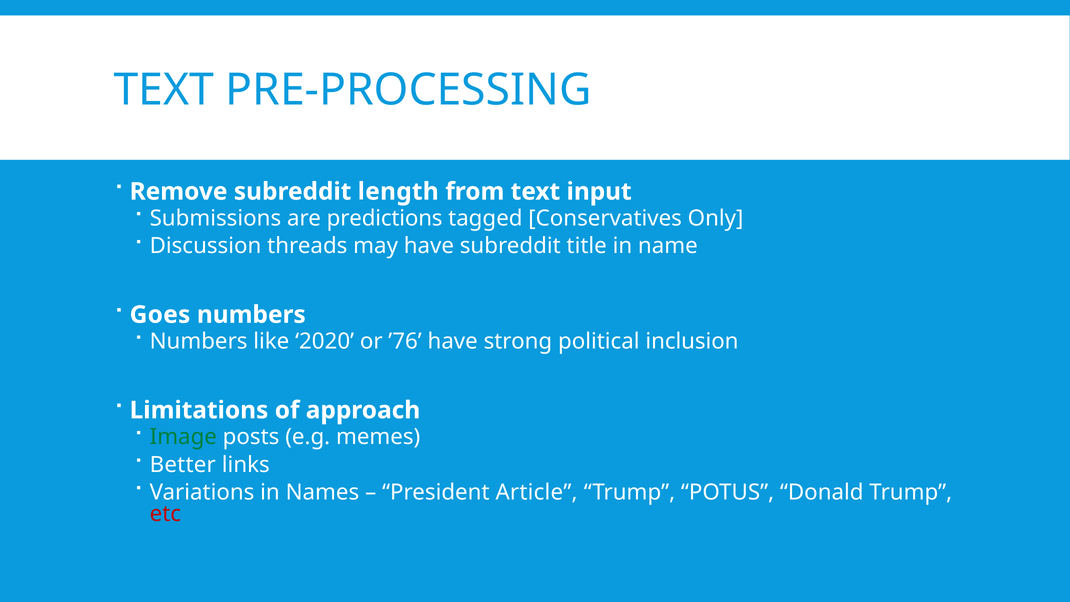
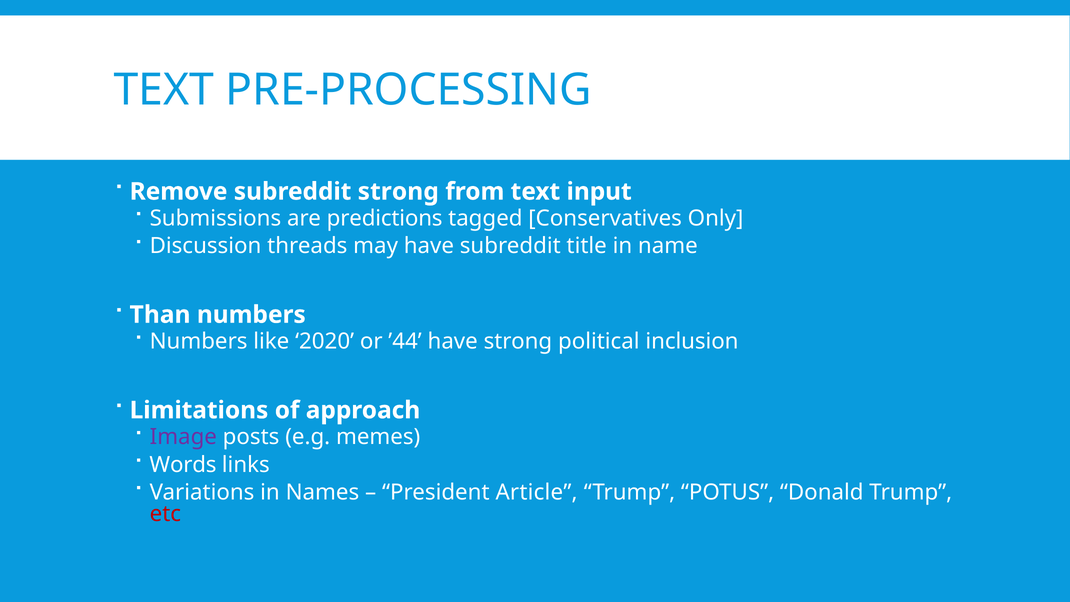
subreddit length: length -> strong
Goes: Goes -> Than
’76: ’76 -> ’44
Image colour: green -> purple
Better: Better -> Words
